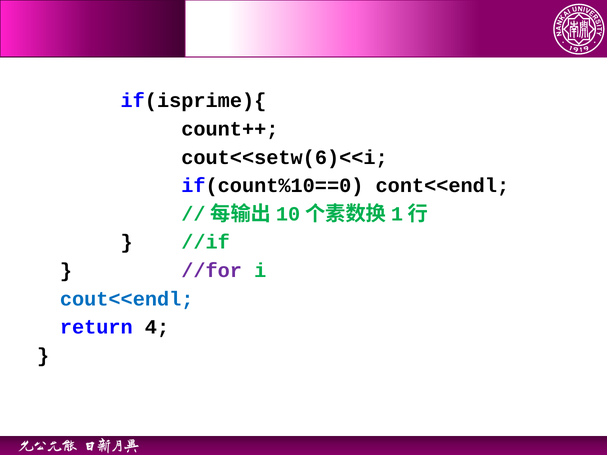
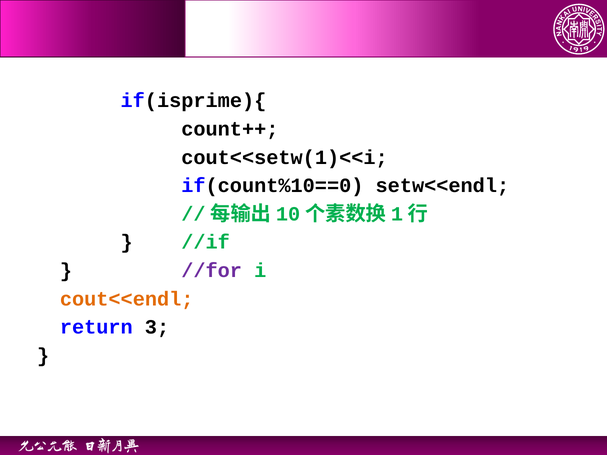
cout<<setw(6)<<i: cout<<setw(6)<<i -> cout<<setw(1)<<i
cont<<endl: cont<<endl -> setw<<endl
cout<<endl colour: blue -> orange
4: 4 -> 3
